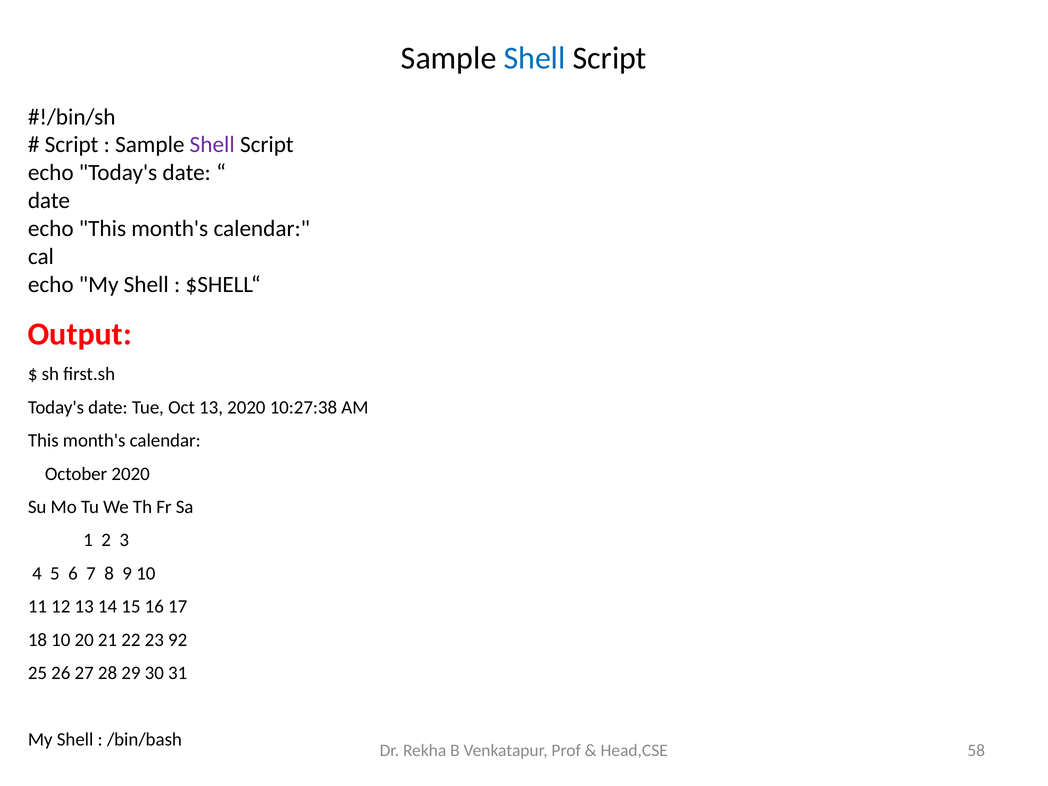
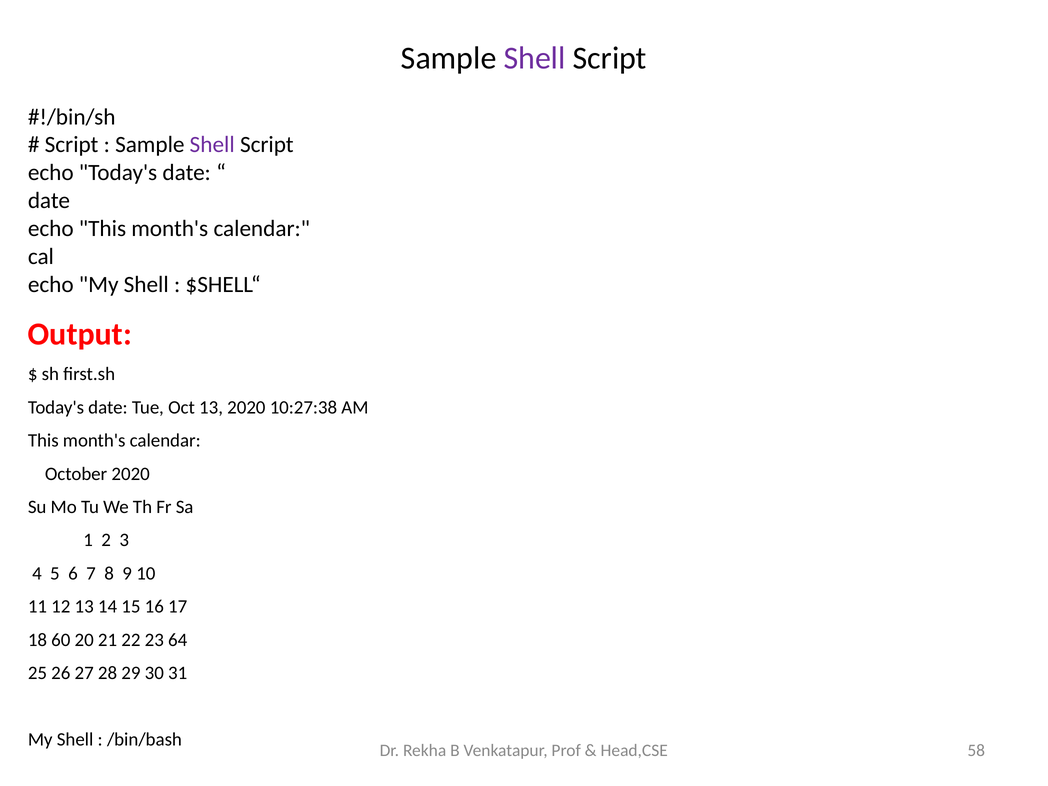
Shell at (535, 58) colour: blue -> purple
18 10: 10 -> 60
92: 92 -> 64
